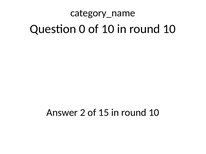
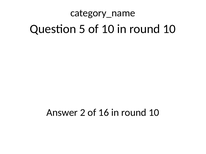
0: 0 -> 5
15: 15 -> 16
